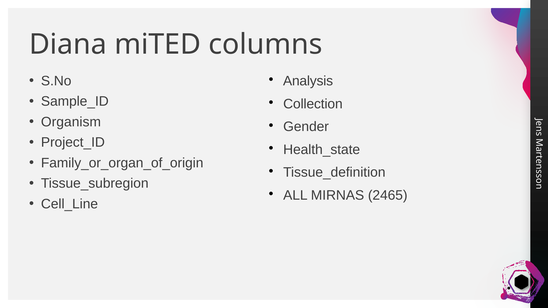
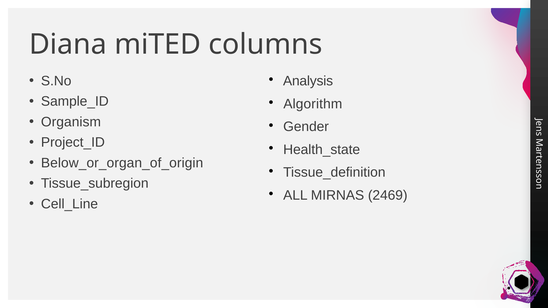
Collection: Collection -> Algorithm
Family_or_organ_of_origin: Family_or_organ_of_origin -> Below_or_organ_of_origin
2465: 2465 -> 2469
